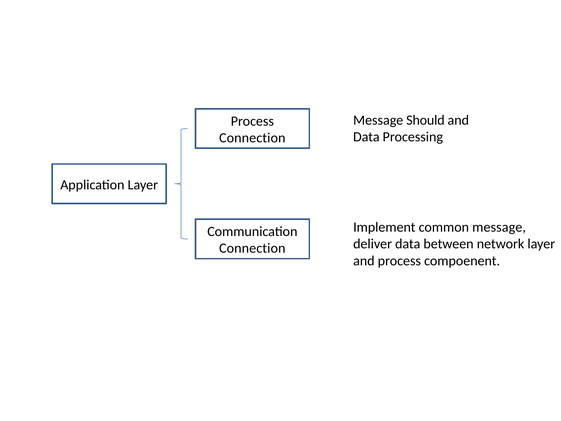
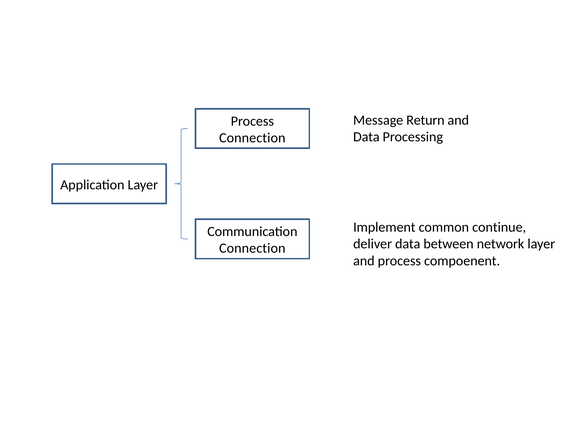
Should: Should -> Return
common message: message -> continue
